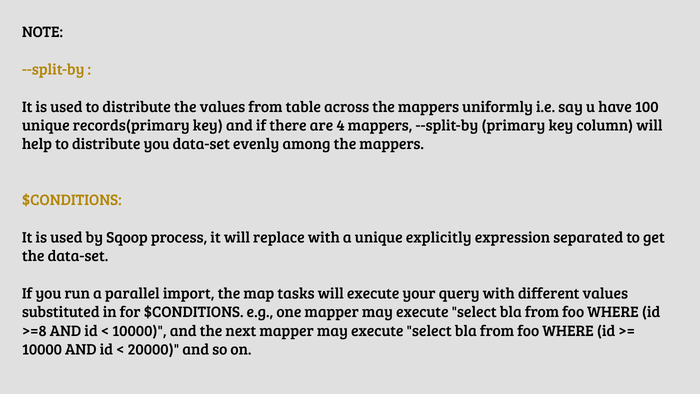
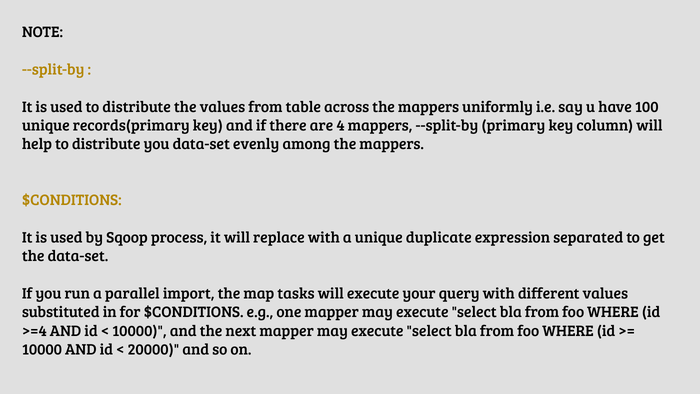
explicitly: explicitly -> duplicate
>=8: >=8 -> >=4
